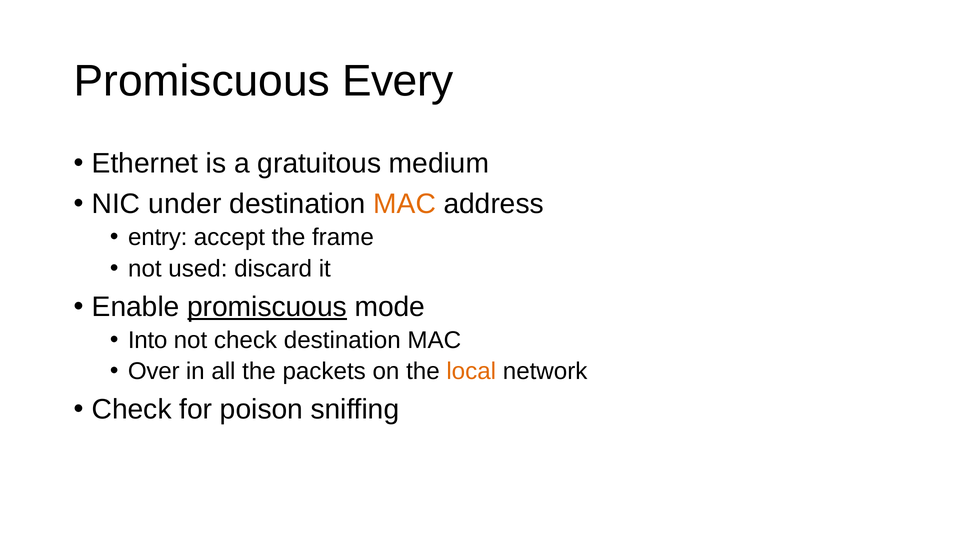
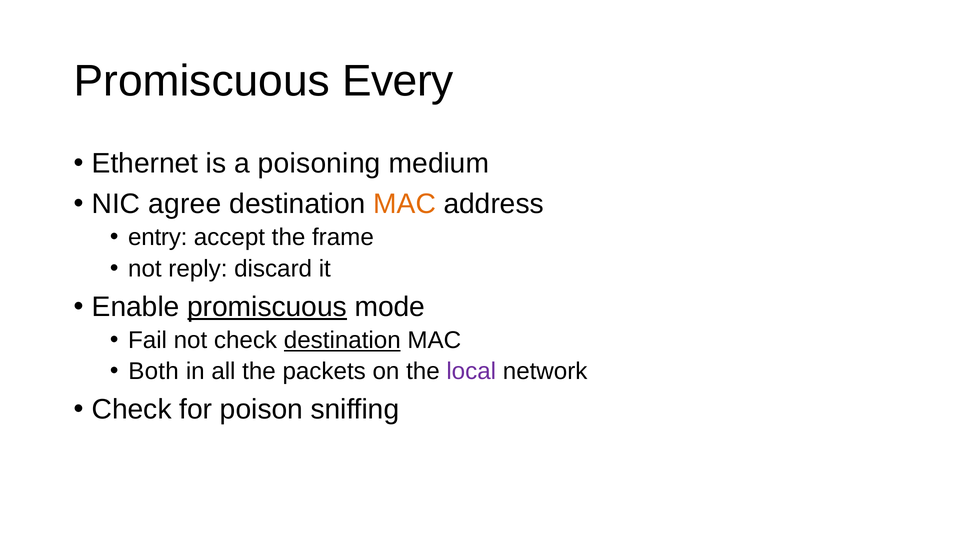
gratuitous: gratuitous -> poisoning
under: under -> agree
used: used -> reply
Into: Into -> Fail
destination at (342, 340) underline: none -> present
Over: Over -> Both
local colour: orange -> purple
